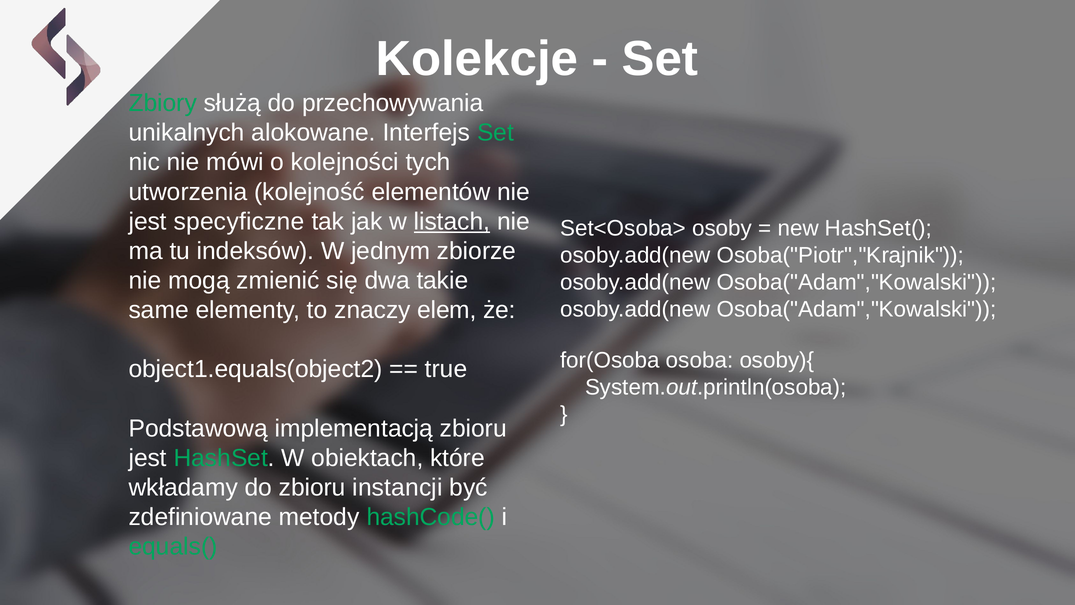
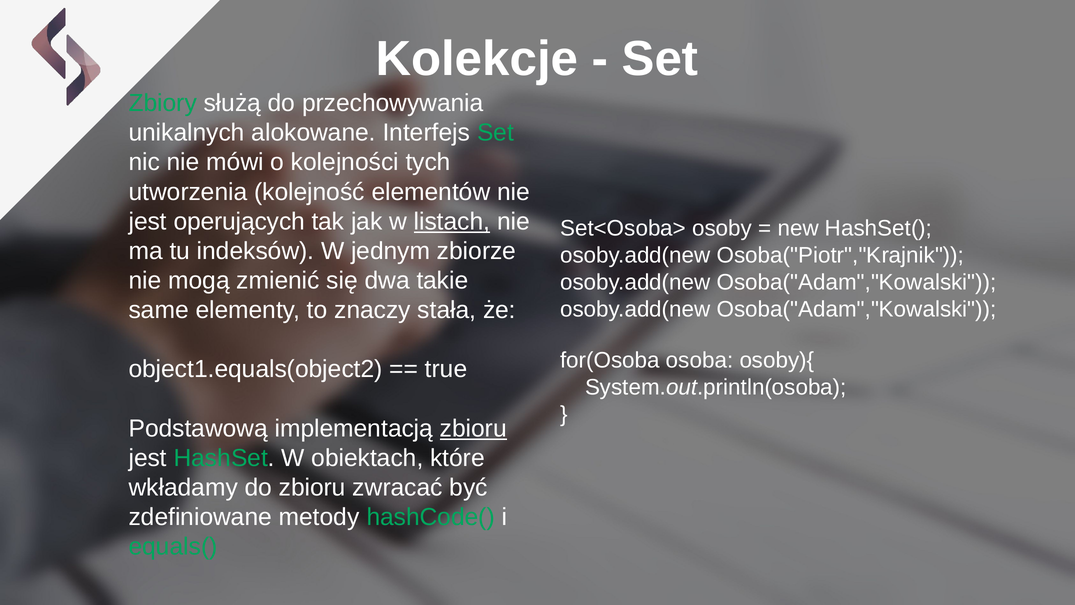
specyficzne: specyficzne -> operujących
elem: elem -> stała
zbioru at (473, 428) underline: none -> present
instancji: instancji -> zwracać
